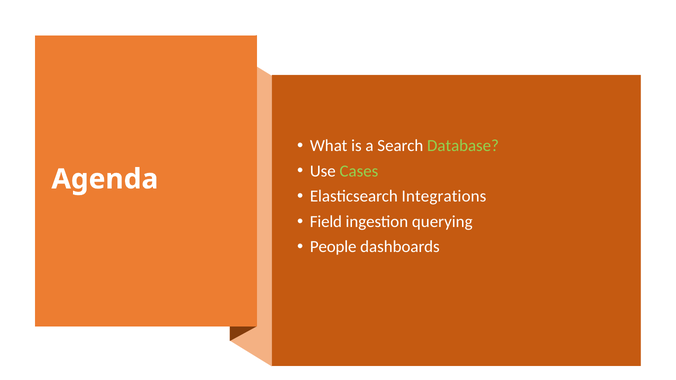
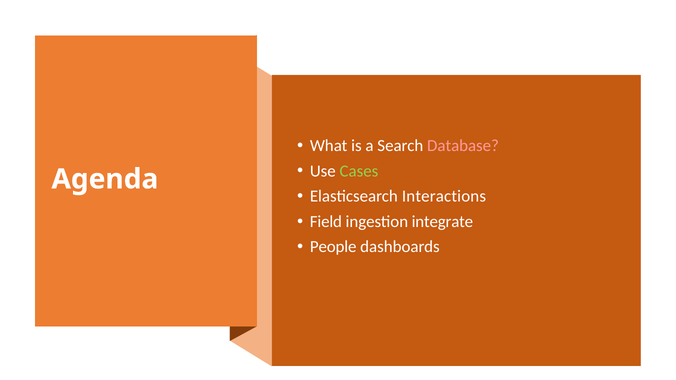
Database colour: light green -> pink
Integrations: Integrations -> Interactions
querying: querying -> integrate
